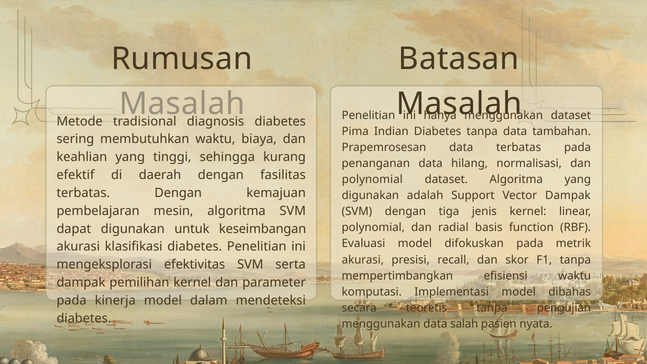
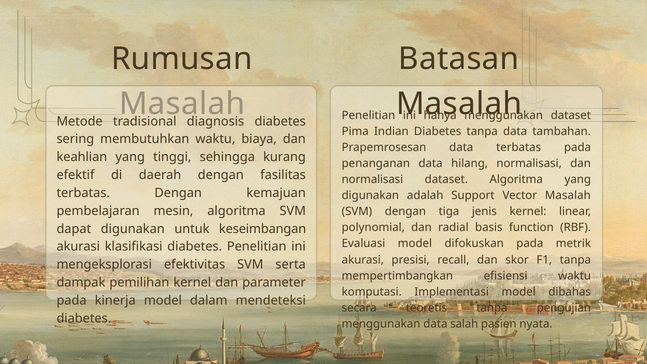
polynomial at (372, 180): polynomial -> normalisasi
Vector Dampak: Dampak -> Masalah
